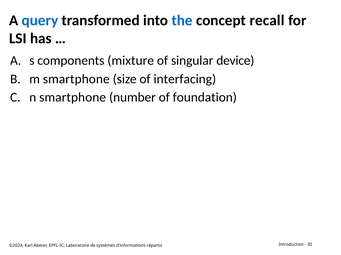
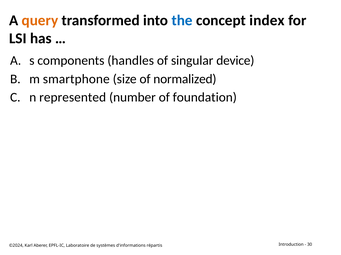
query colour: blue -> orange
recall: recall -> index
mixture: mixture -> handles
interfacing: interfacing -> normalized
n smartphone: smartphone -> represented
